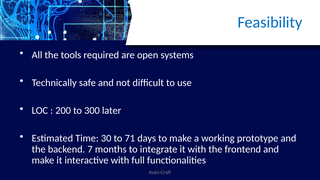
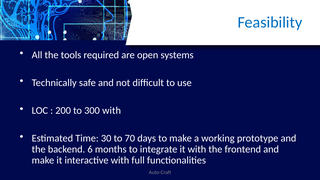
300 later: later -> with
71: 71 -> 70
7: 7 -> 6
